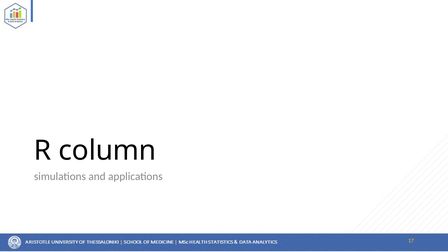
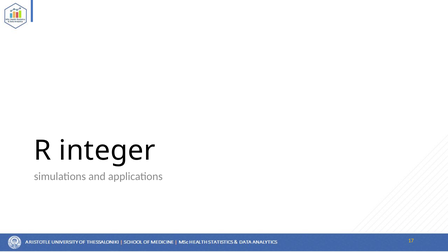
column: column -> integer
